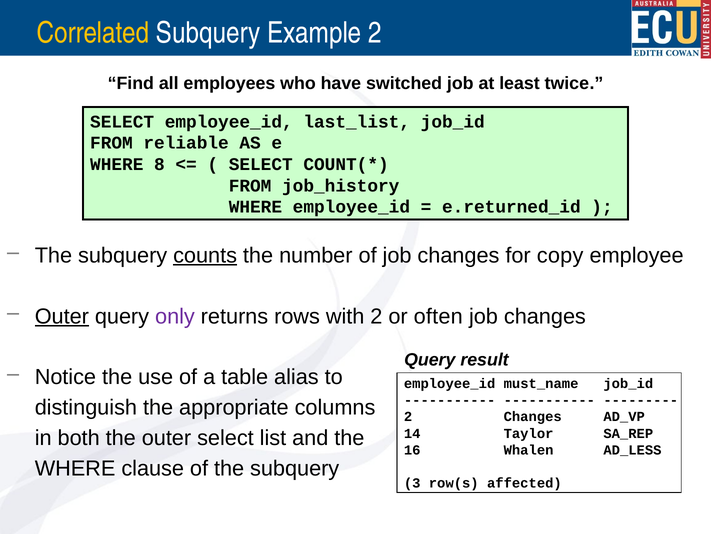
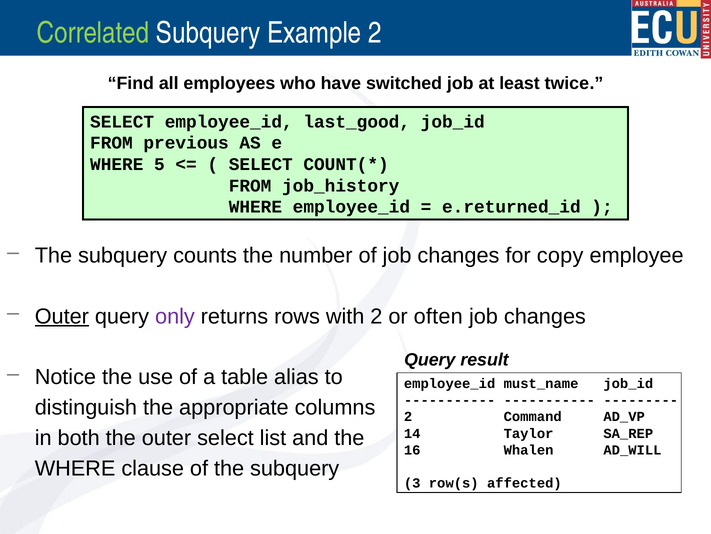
Correlated colour: yellow -> light green
last_list: last_list -> last_good
reliable: reliable -> previous
8: 8 -> 5
counts underline: present -> none
2 Changes: Changes -> Command
AD_LESS: AD_LESS -> AD_WILL
